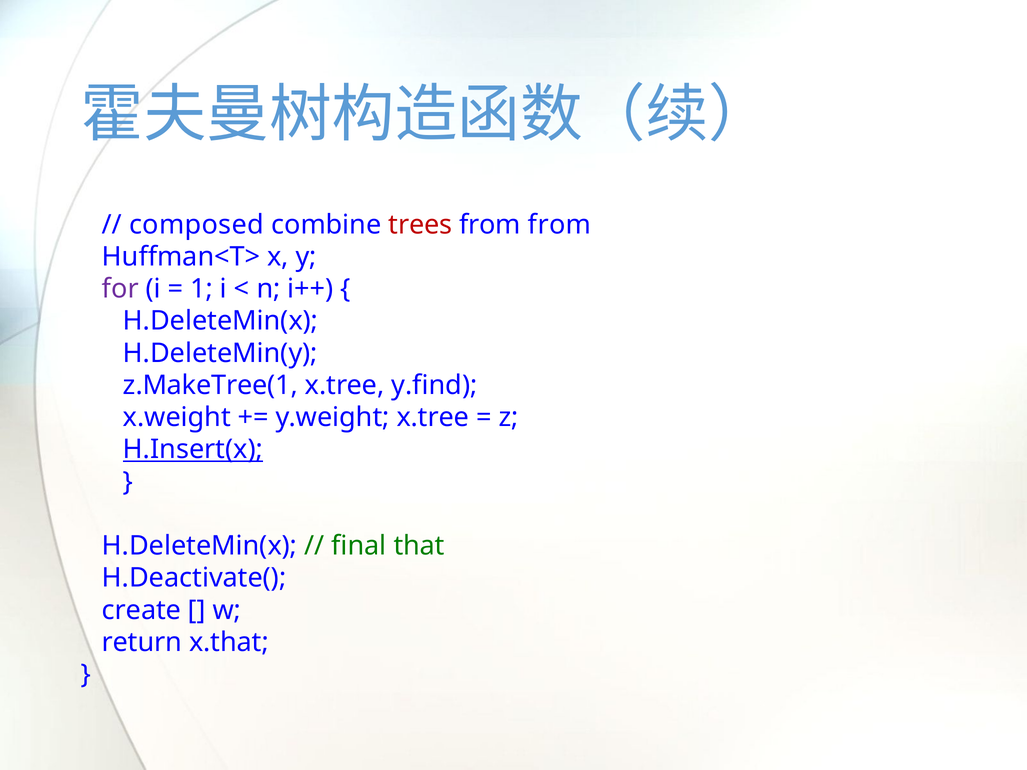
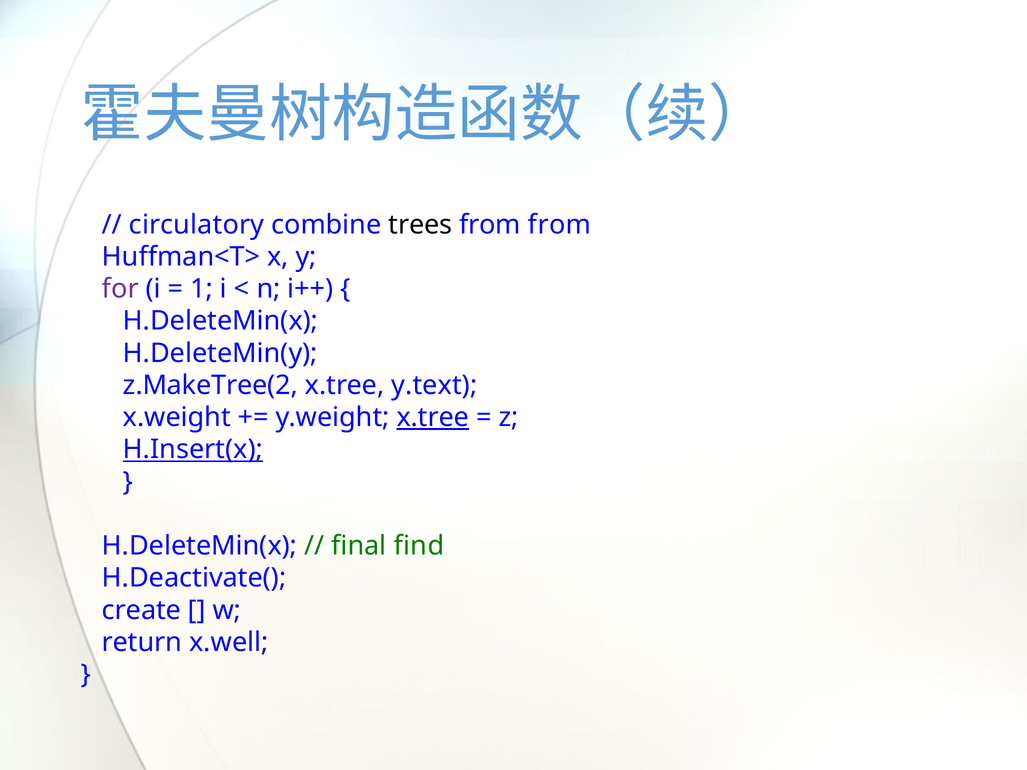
composed: composed -> circulatory
trees colour: red -> black
z.MakeTree(1: z.MakeTree(1 -> z.MakeTree(2
y.find: y.find -> y.text
x.tree at (433, 418) underline: none -> present
that: that -> find
x.that: x.that -> x.well
